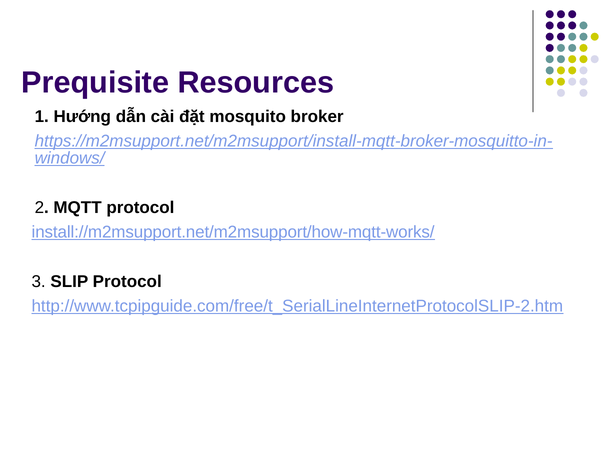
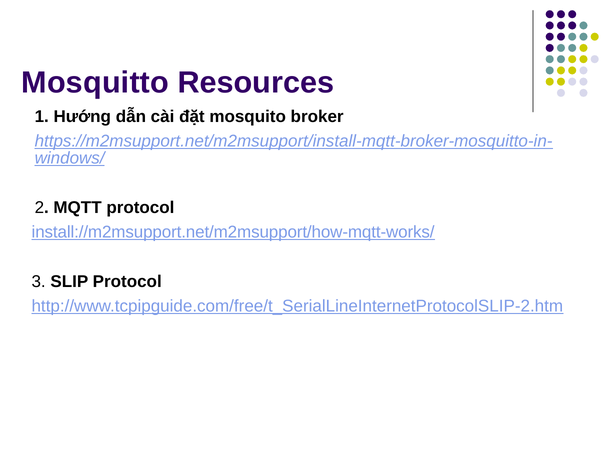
Prequisite: Prequisite -> Mosquitto
